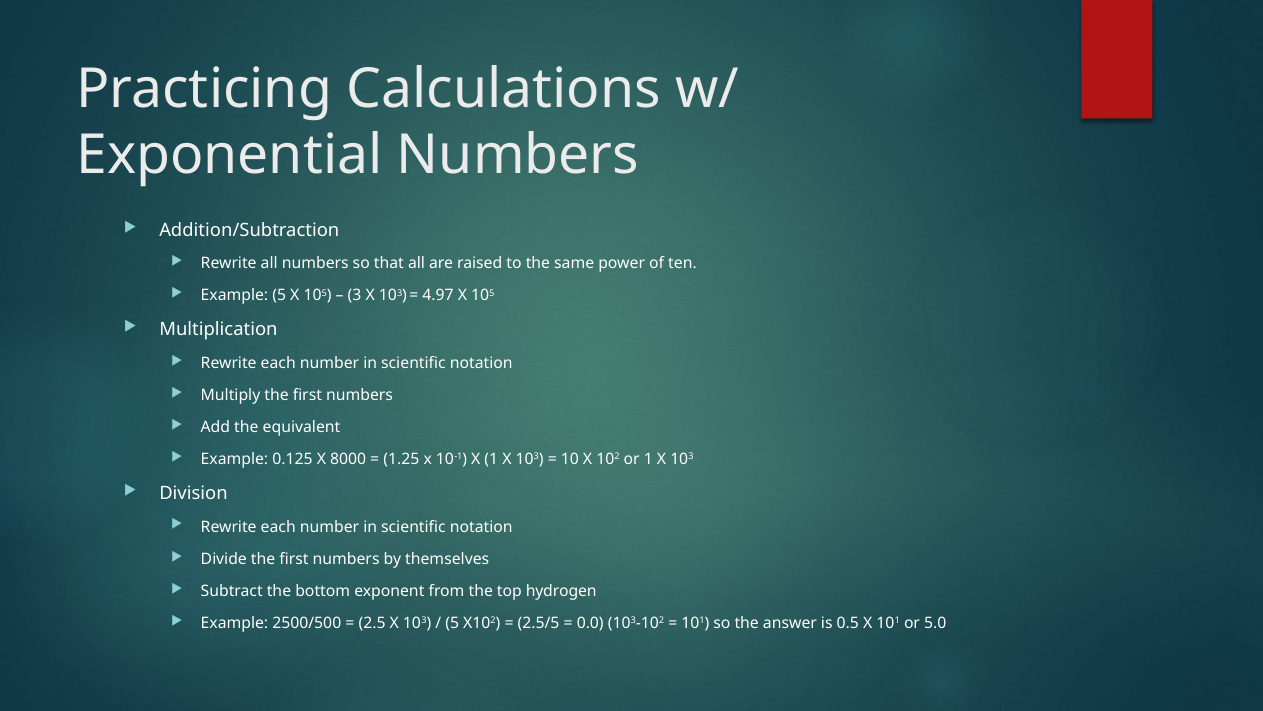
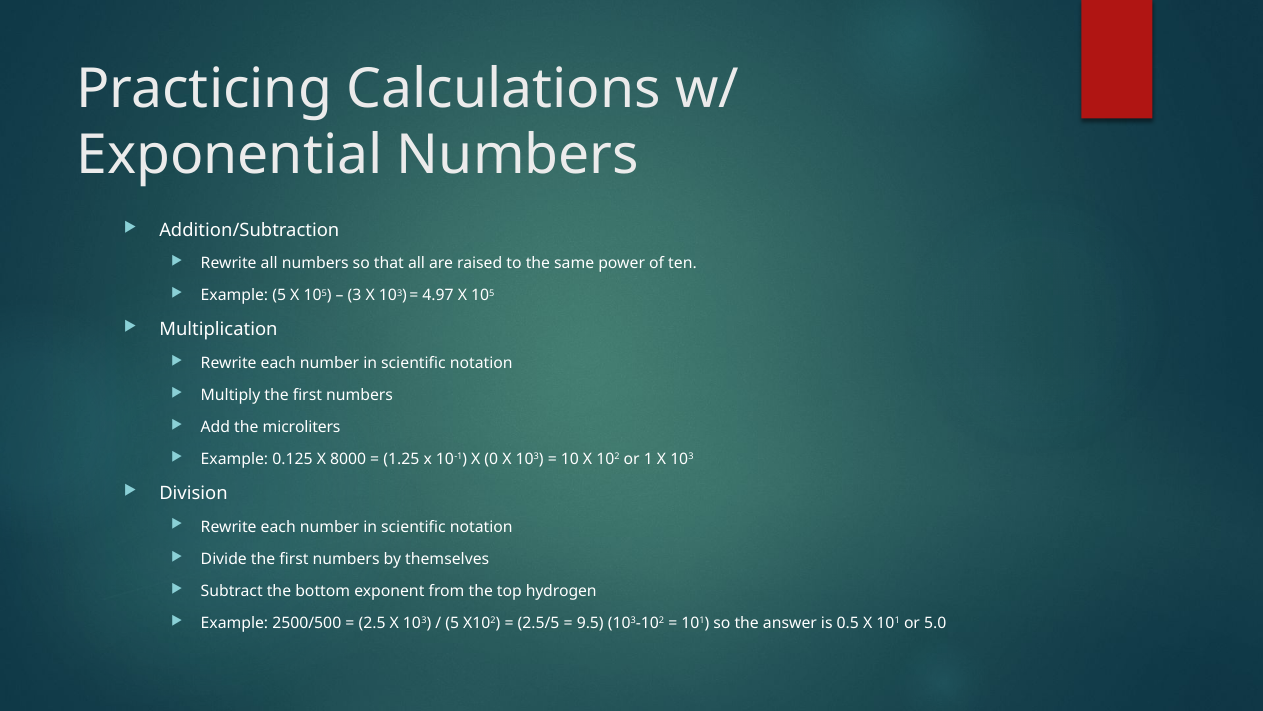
equivalent: equivalent -> microliters
X 1: 1 -> 0
0.0: 0.0 -> 9.5
